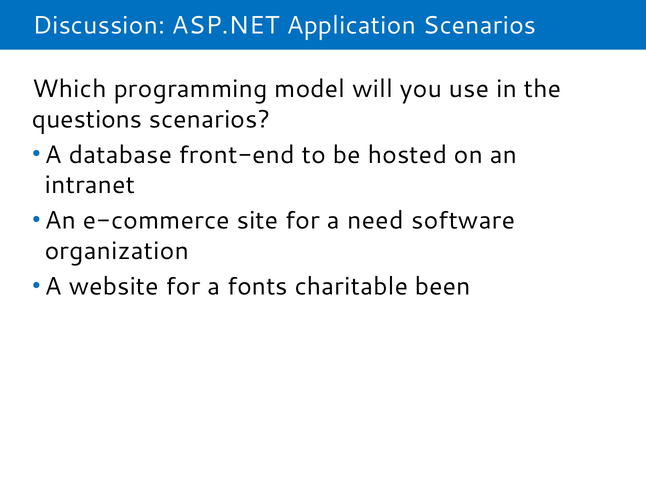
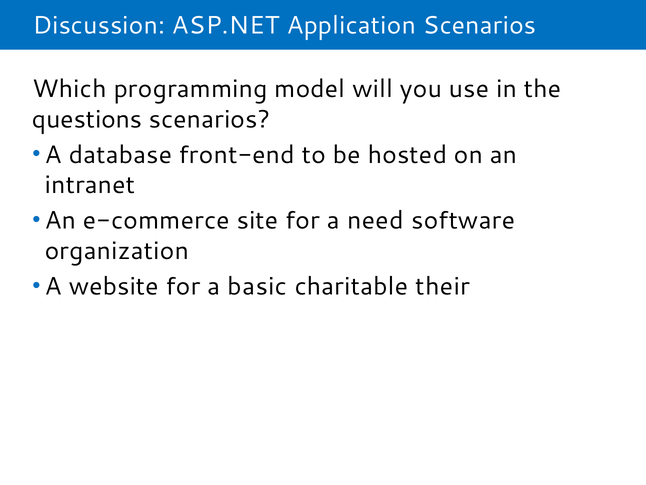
fonts: fonts -> basic
been: been -> their
